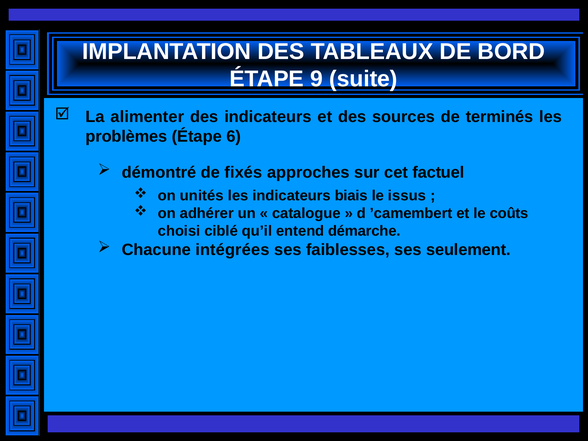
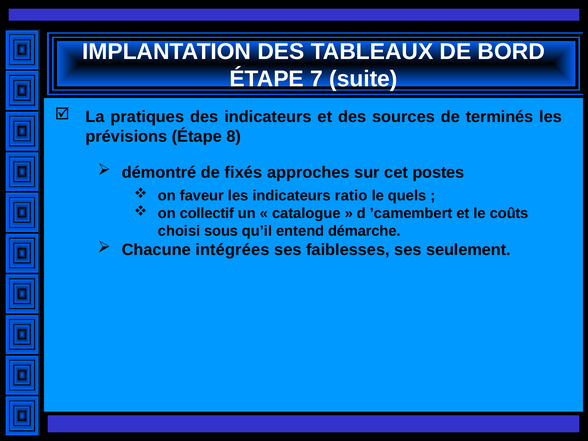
9: 9 -> 7
alimenter: alimenter -> pratiques
problèmes: problèmes -> prévisions
6: 6 -> 8
factuel: factuel -> postes
unités: unités -> faveur
biais: biais -> ratio
issus: issus -> quels
adhérer: adhérer -> collectif
ciblé: ciblé -> sous
